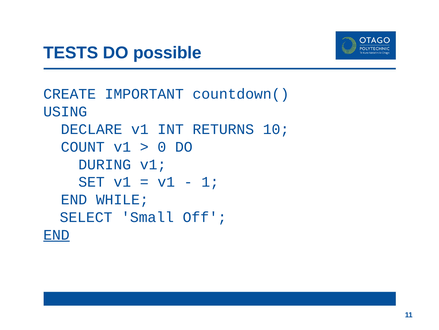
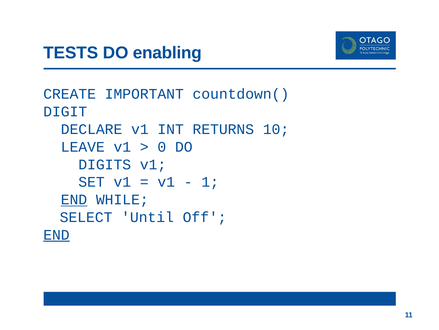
possible: possible -> enabling
USING: USING -> DIGIT
COUNT: COUNT -> LEAVE
DURING: DURING -> DIGITS
END at (74, 199) underline: none -> present
Small: Small -> Until
